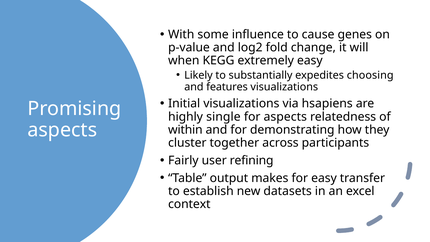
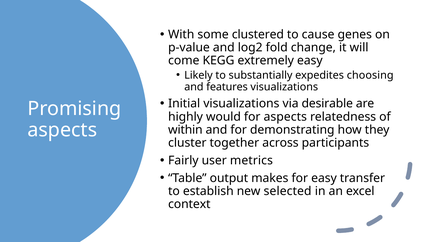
influence: influence -> clustered
when: when -> come
hsapiens: hsapiens -> desirable
single: single -> would
refining: refining -> metrics
datasets: datasets -> selected
